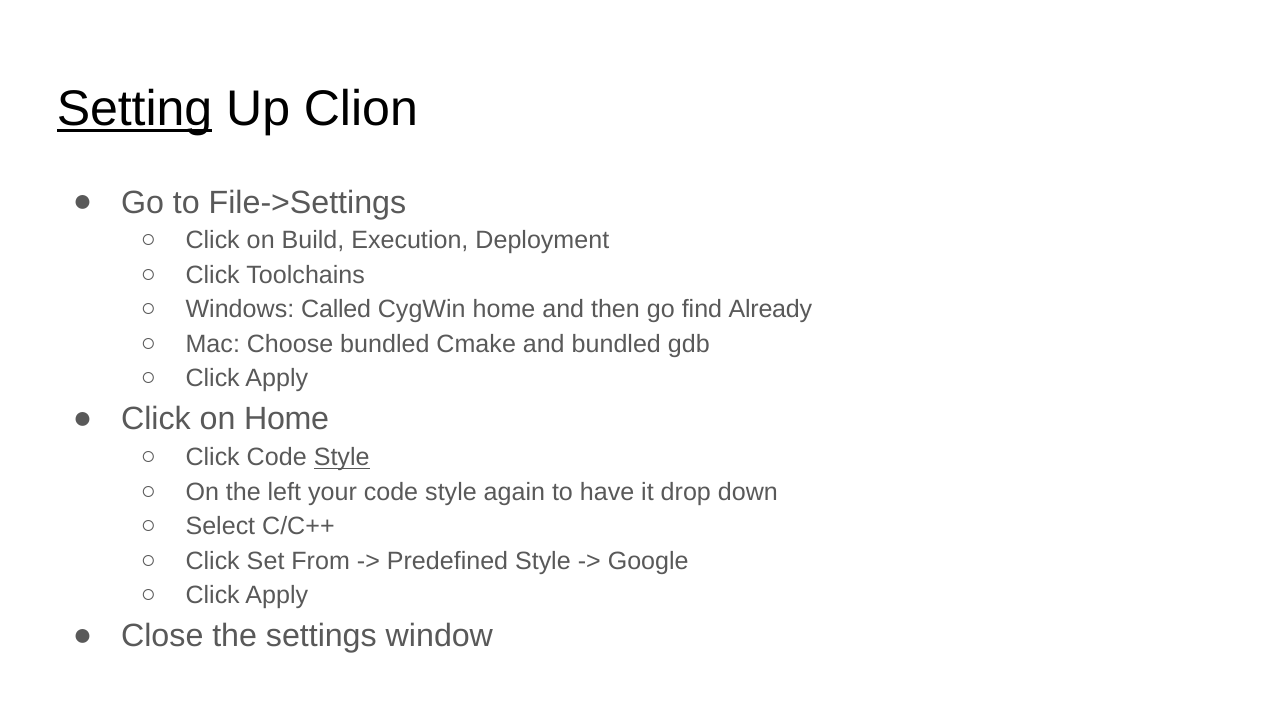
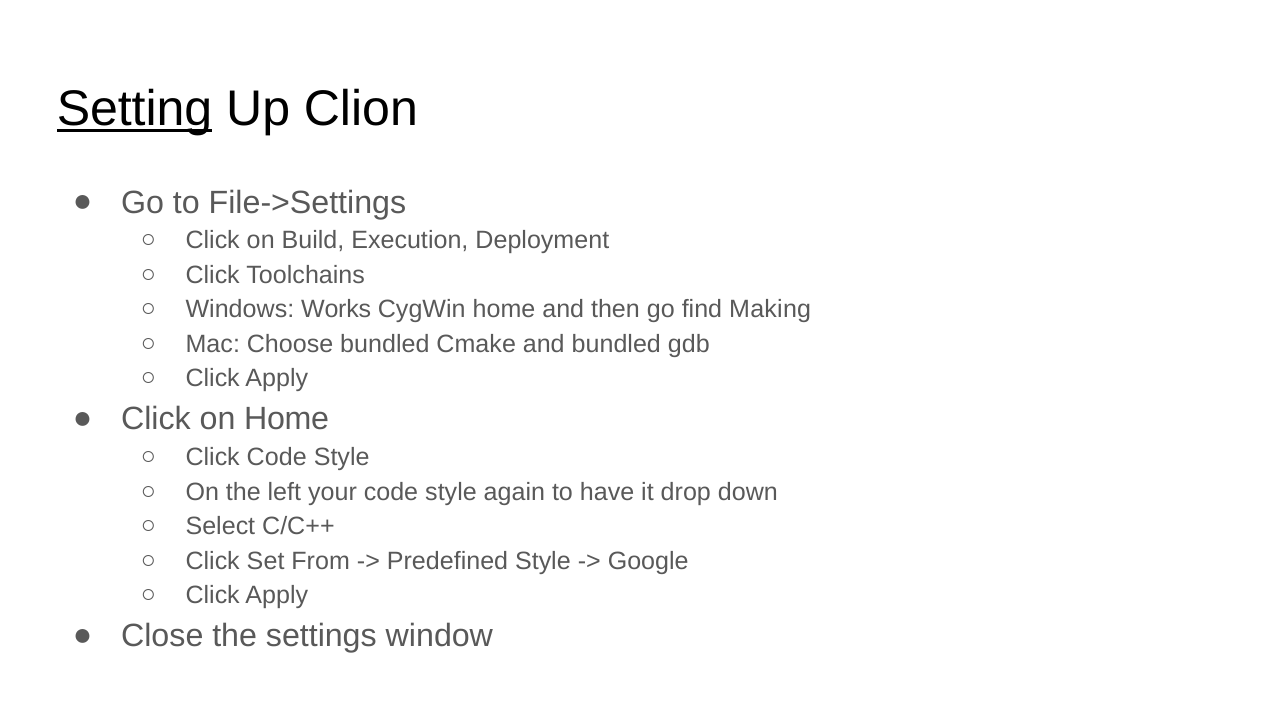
Called: Called -> Works
Already: Already -> Making
Style at (342, 458) underline: present -> none
